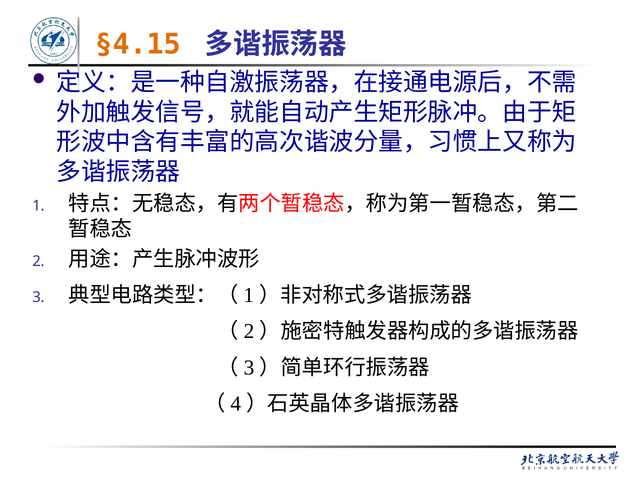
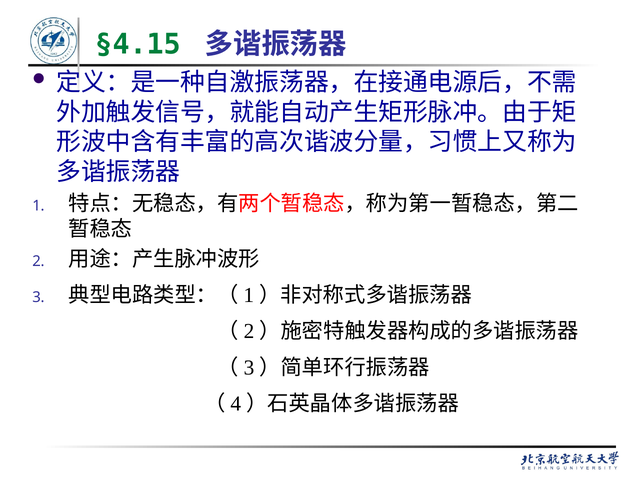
§4.15 colour: orange -> green
